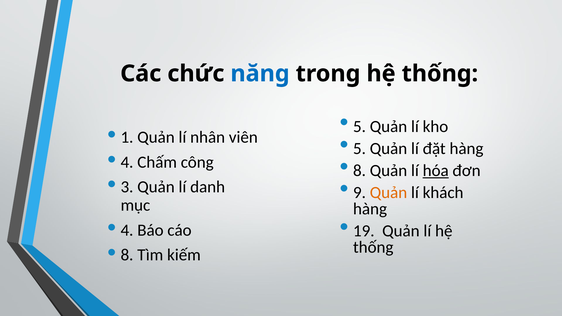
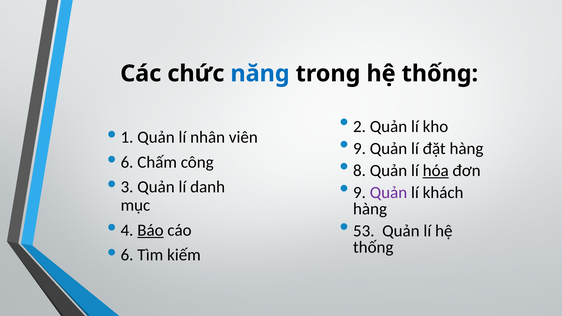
5 at (360, 126): 5 -> 2
5 at (360, 149): 5 -> 9
4 at (127, 162): 4 -> 6
Quản at (388, 193) colour: orange -> purple
19: 19 -> 53
Báo underline: none -> present
8 at (127, 255): 8 -> 6
